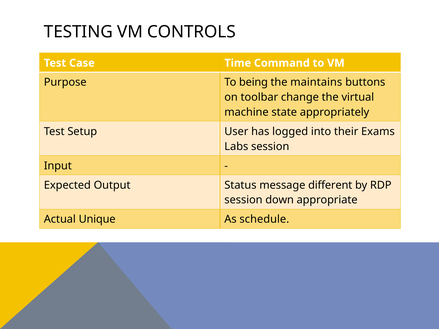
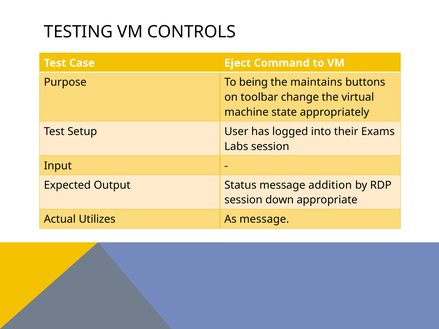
Time: Time -> Eject
different: different -> addition
Unique: Unique -> Utilizes
As schedule: schedule -> message
